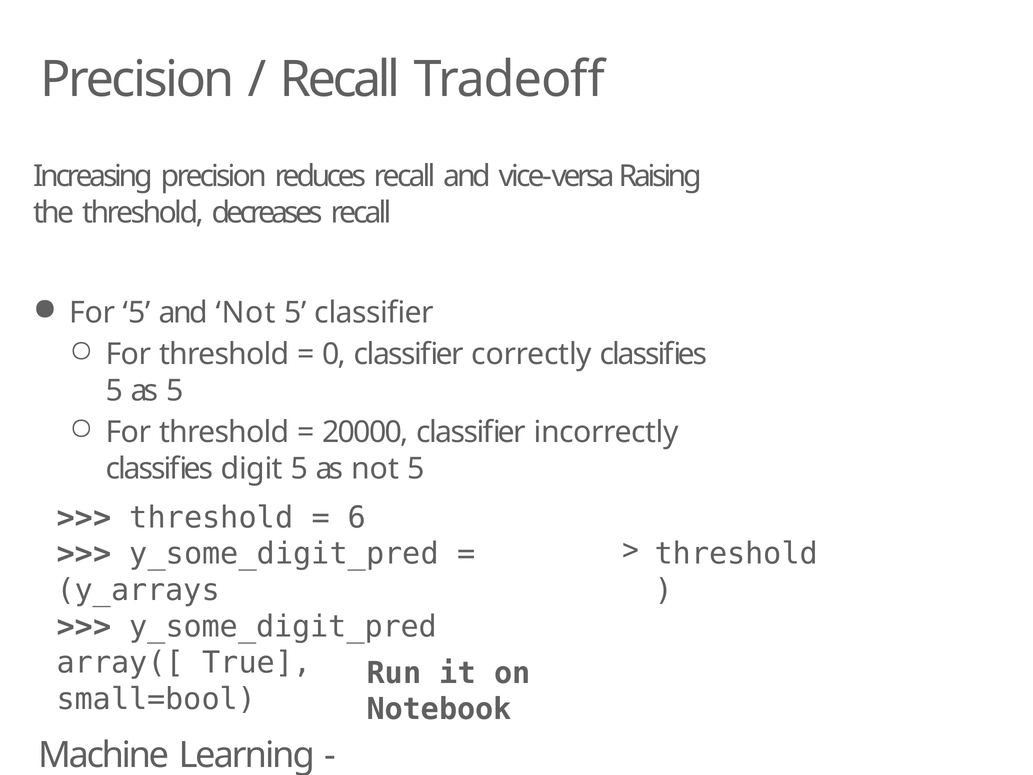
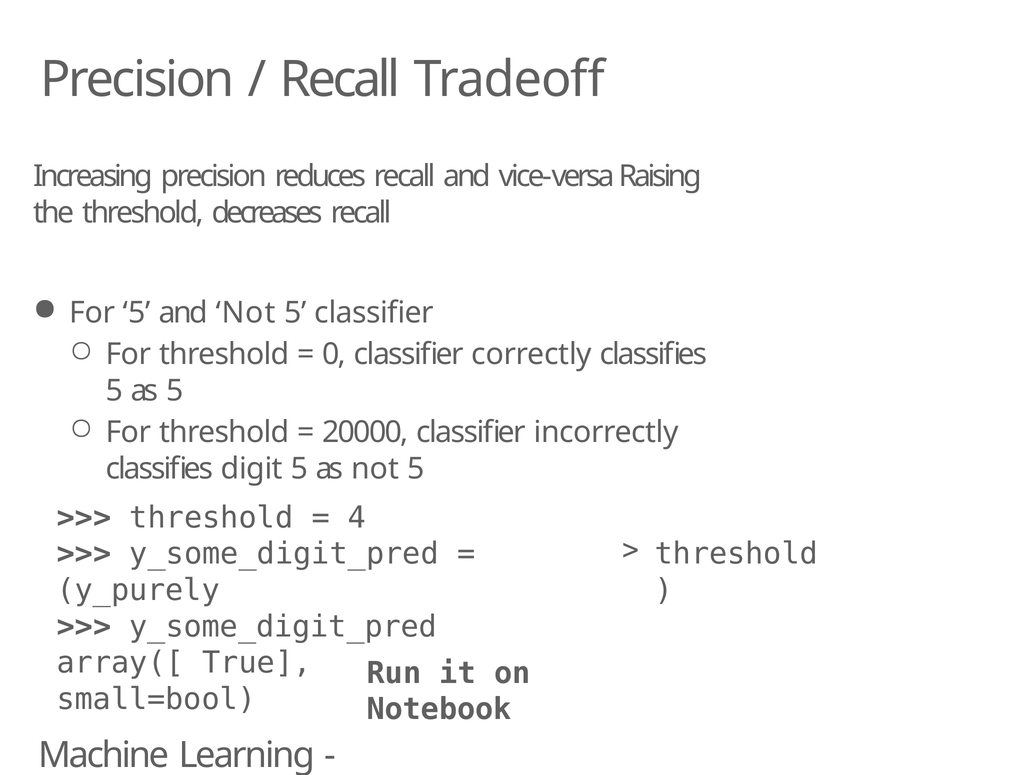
6: 6 -> 4
y_arrays: y_arrays -> y_purely
